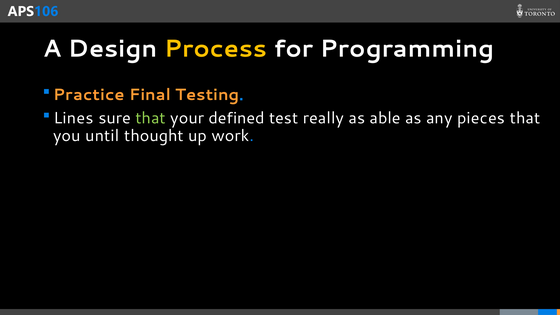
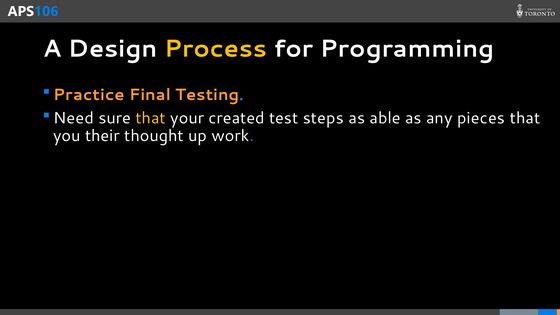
Lines: Lines -> Need
that at (151, 118) colour: light green -> yellow
defined: defined -> created
really: really -> steps
until: until -> their
